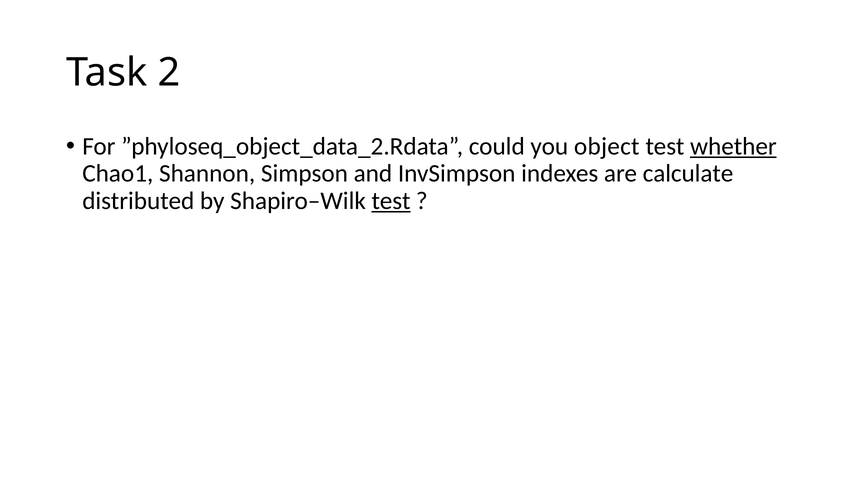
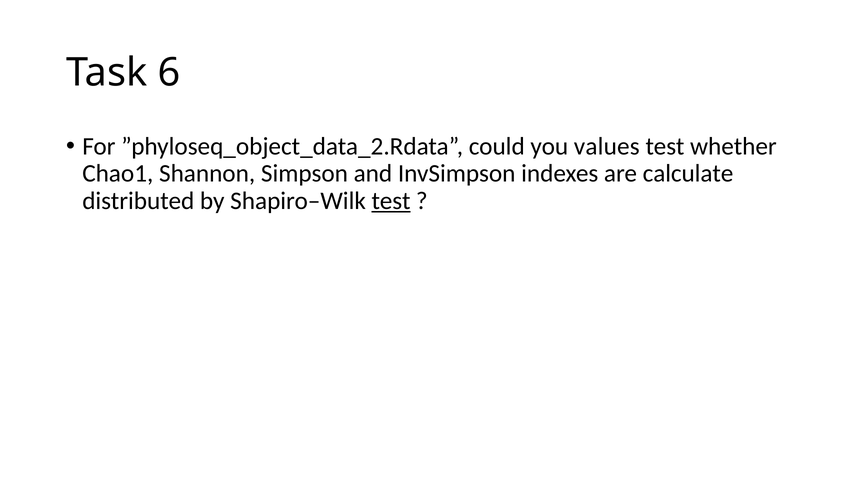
2: 2 -> 6
object: object -> values
whether underline: present -> none
